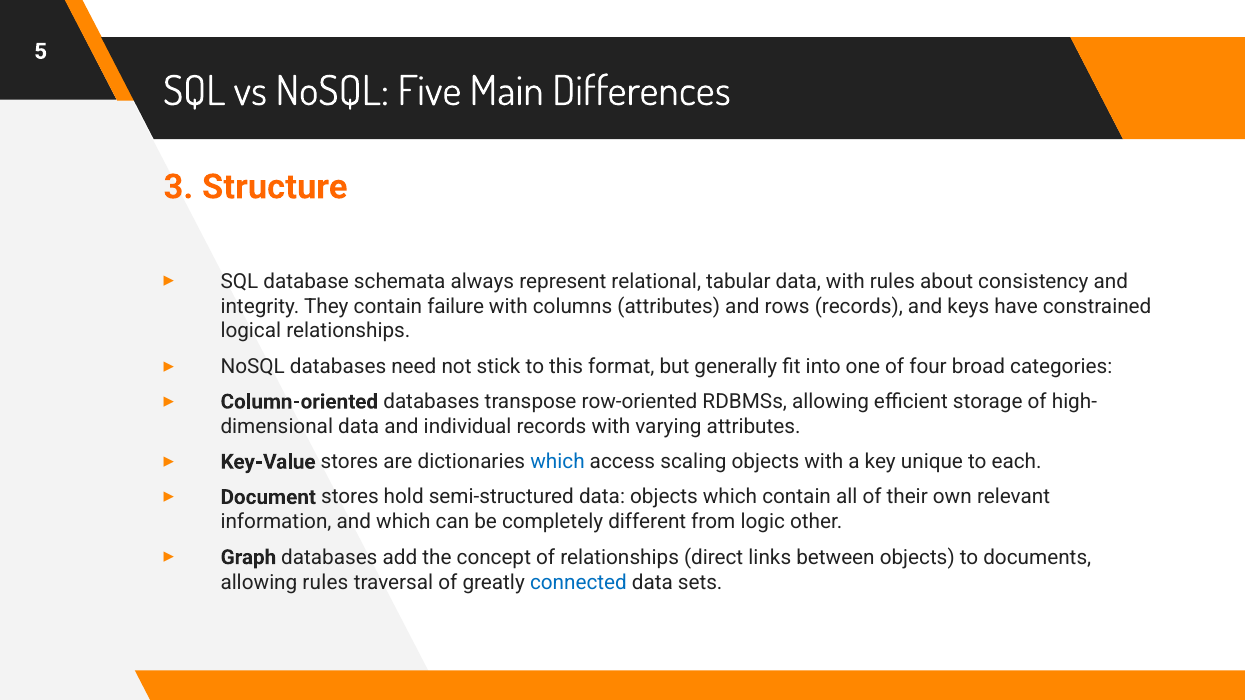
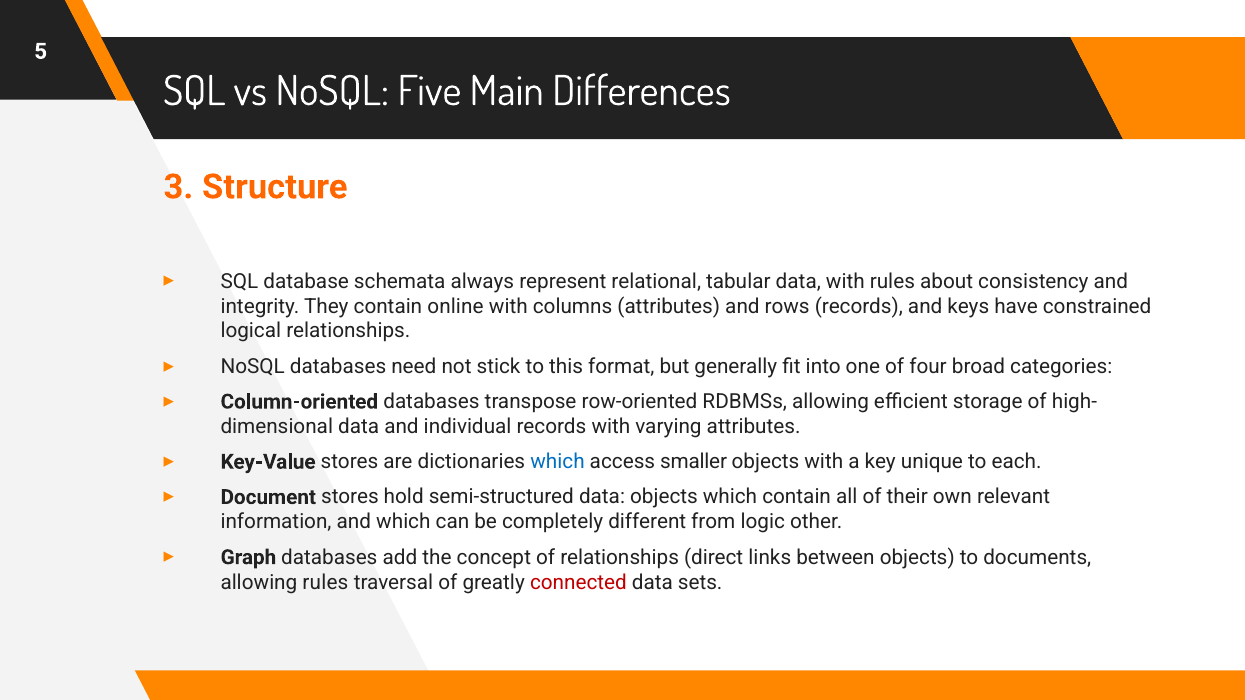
failure: failure -> online
scaling: scaling -> smaller
connected colour: blue -> red
